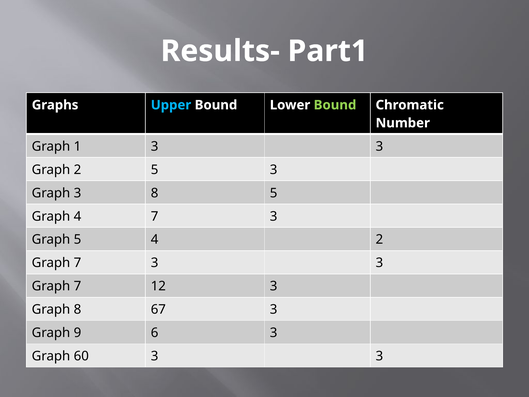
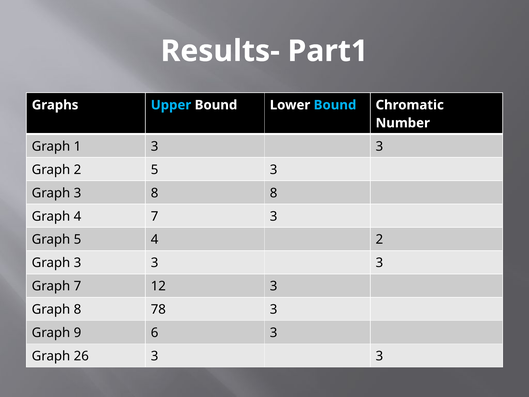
Bound at (335, 105) colour: light green -> light blue
8 5: 5 -> 8
7 at (77, 263): 7 -> 3
67: 67 -> 78
60: 60 -> 26
